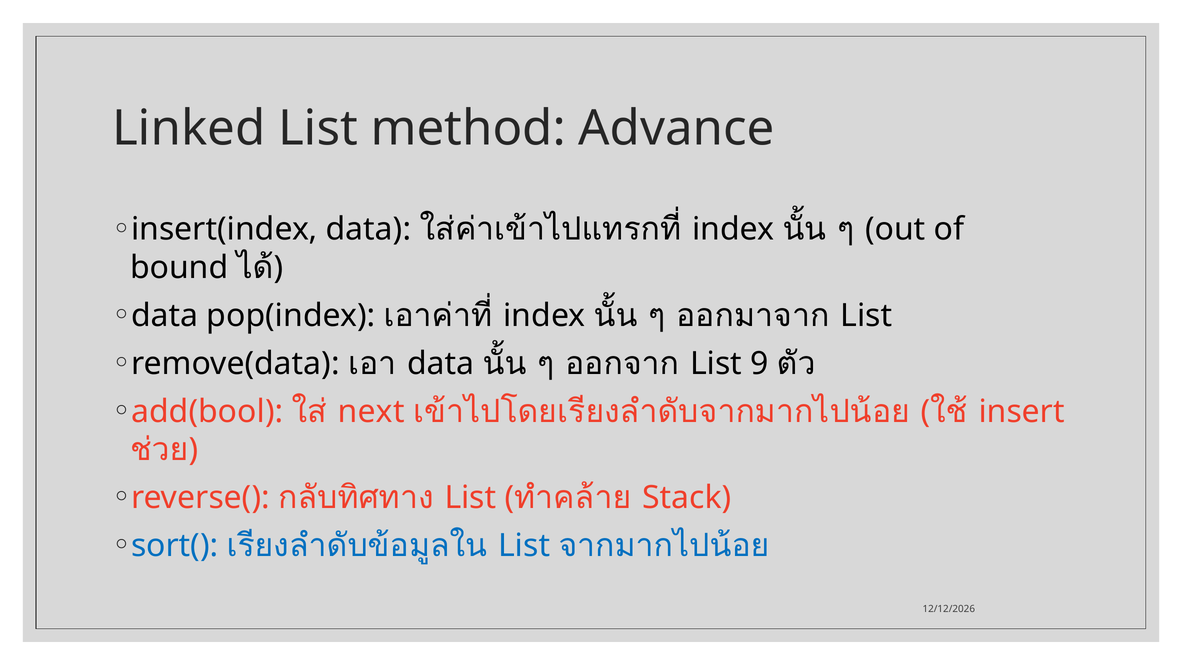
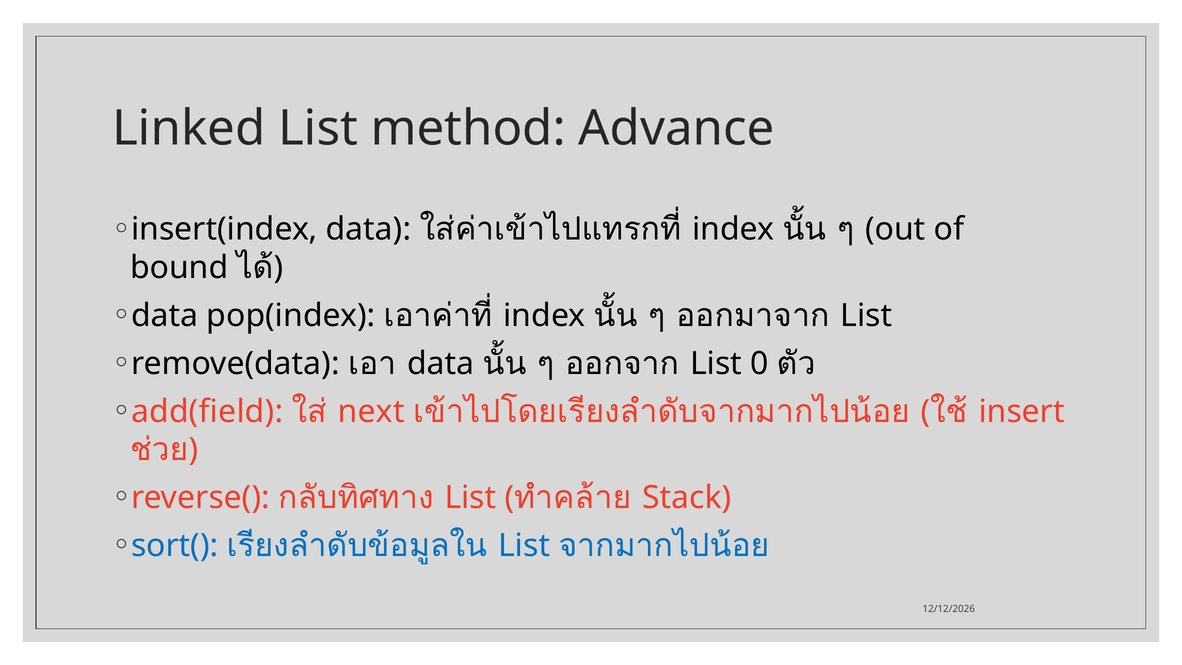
9: 9 -> 0
add(bool: add(bool -> add(field
